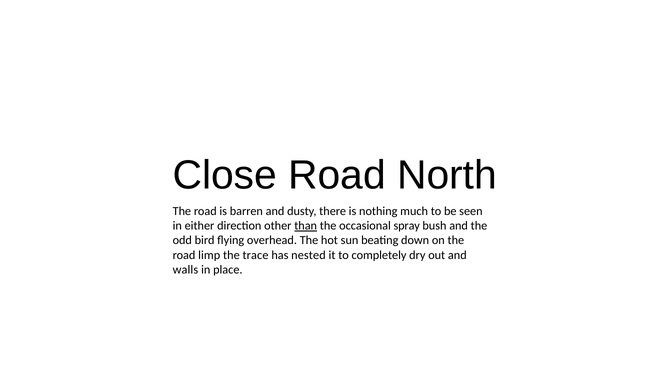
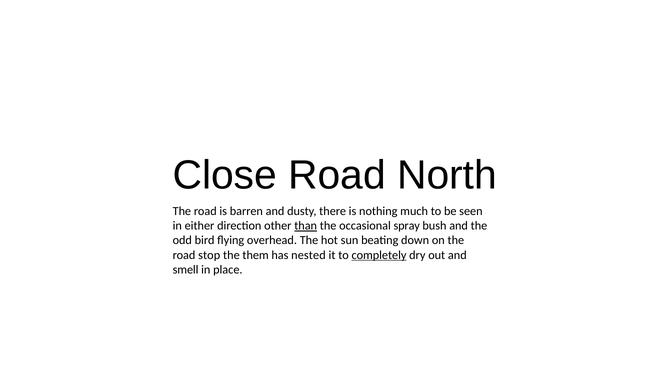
limp: limp -> stop
trace: trace -> them
completely underline: none -> present
walls: walls -> smell
